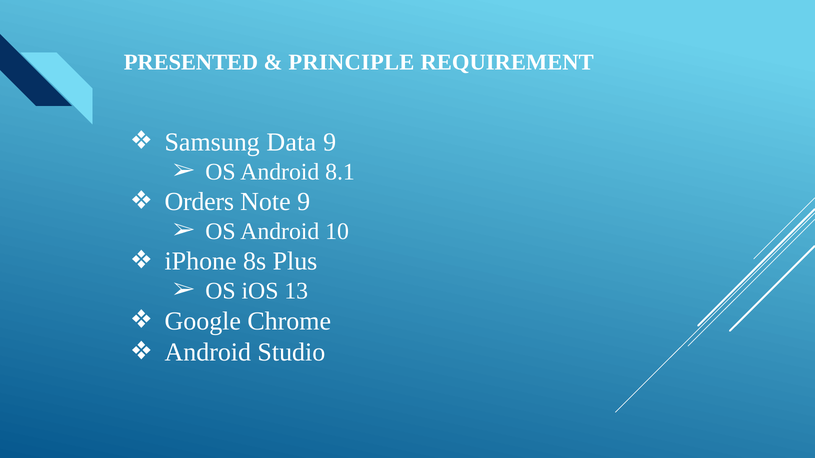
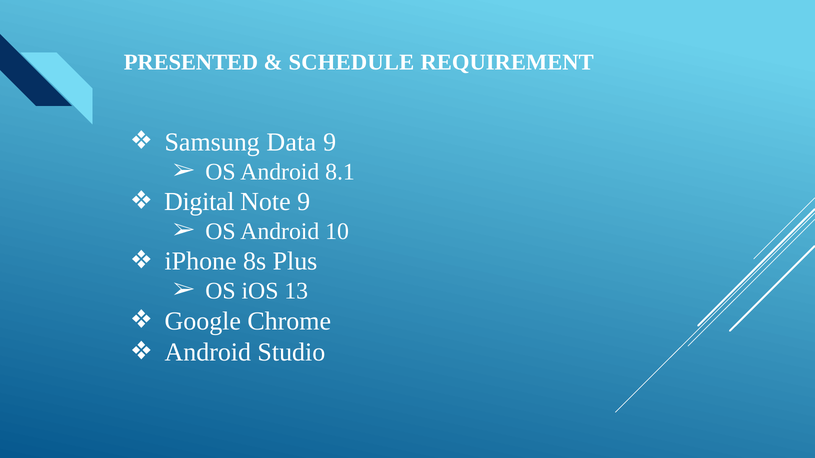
PRINCIPLE: PRINCIPLE -> SCHEDULE
Orders: Orders -> Digital
